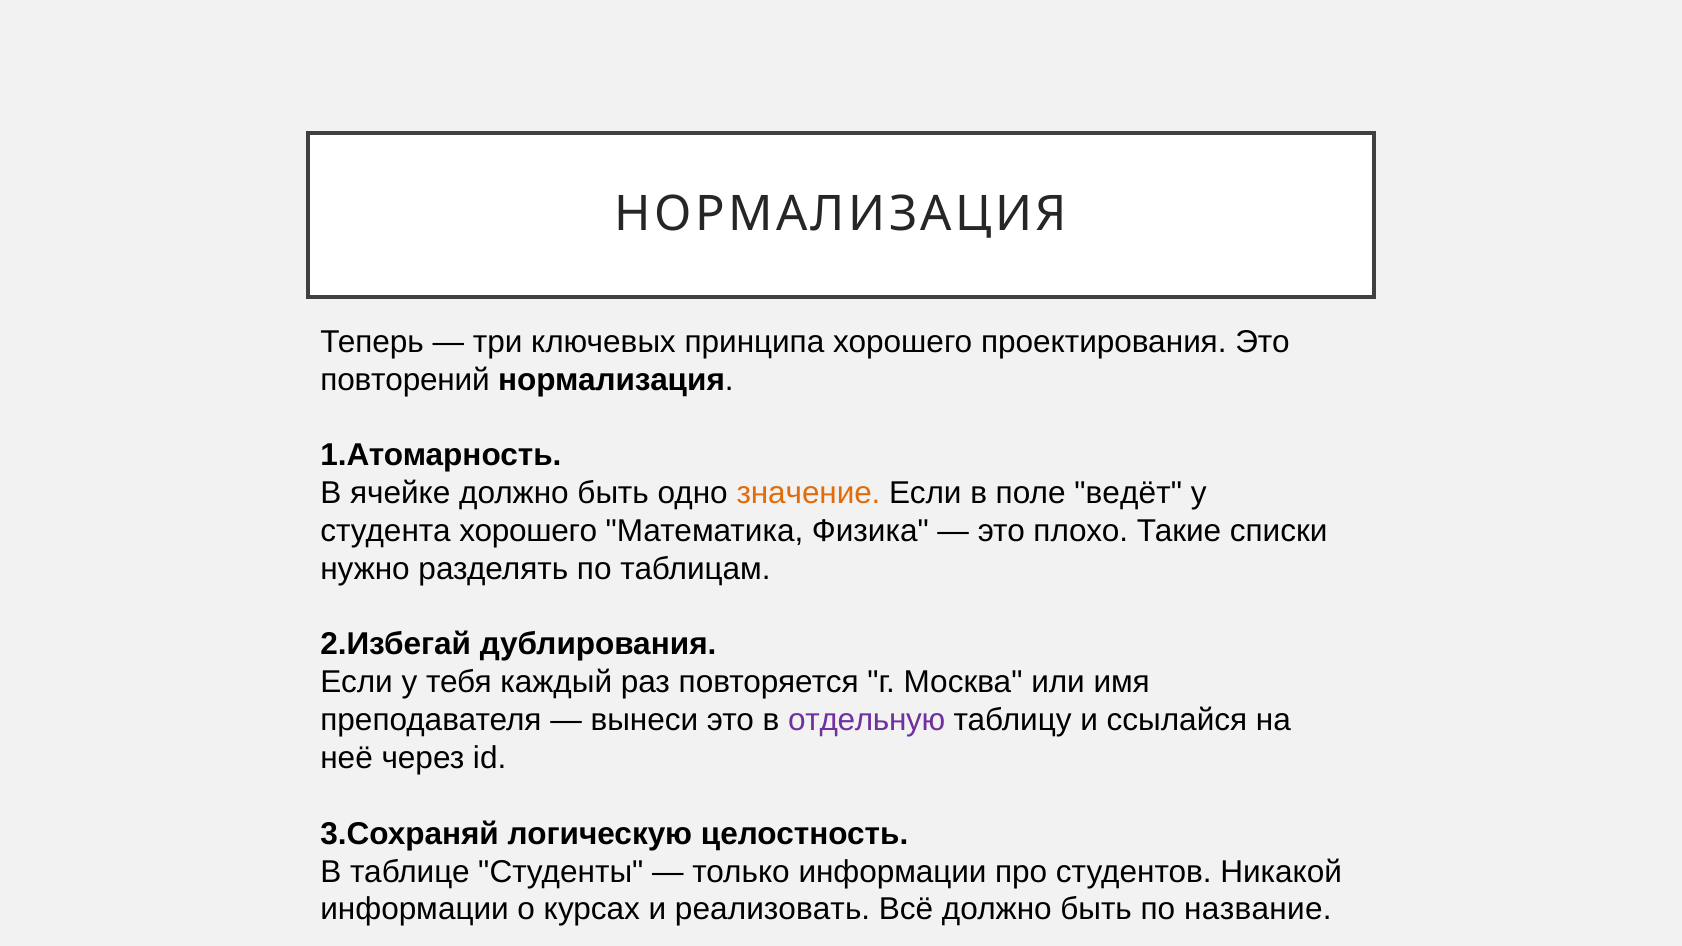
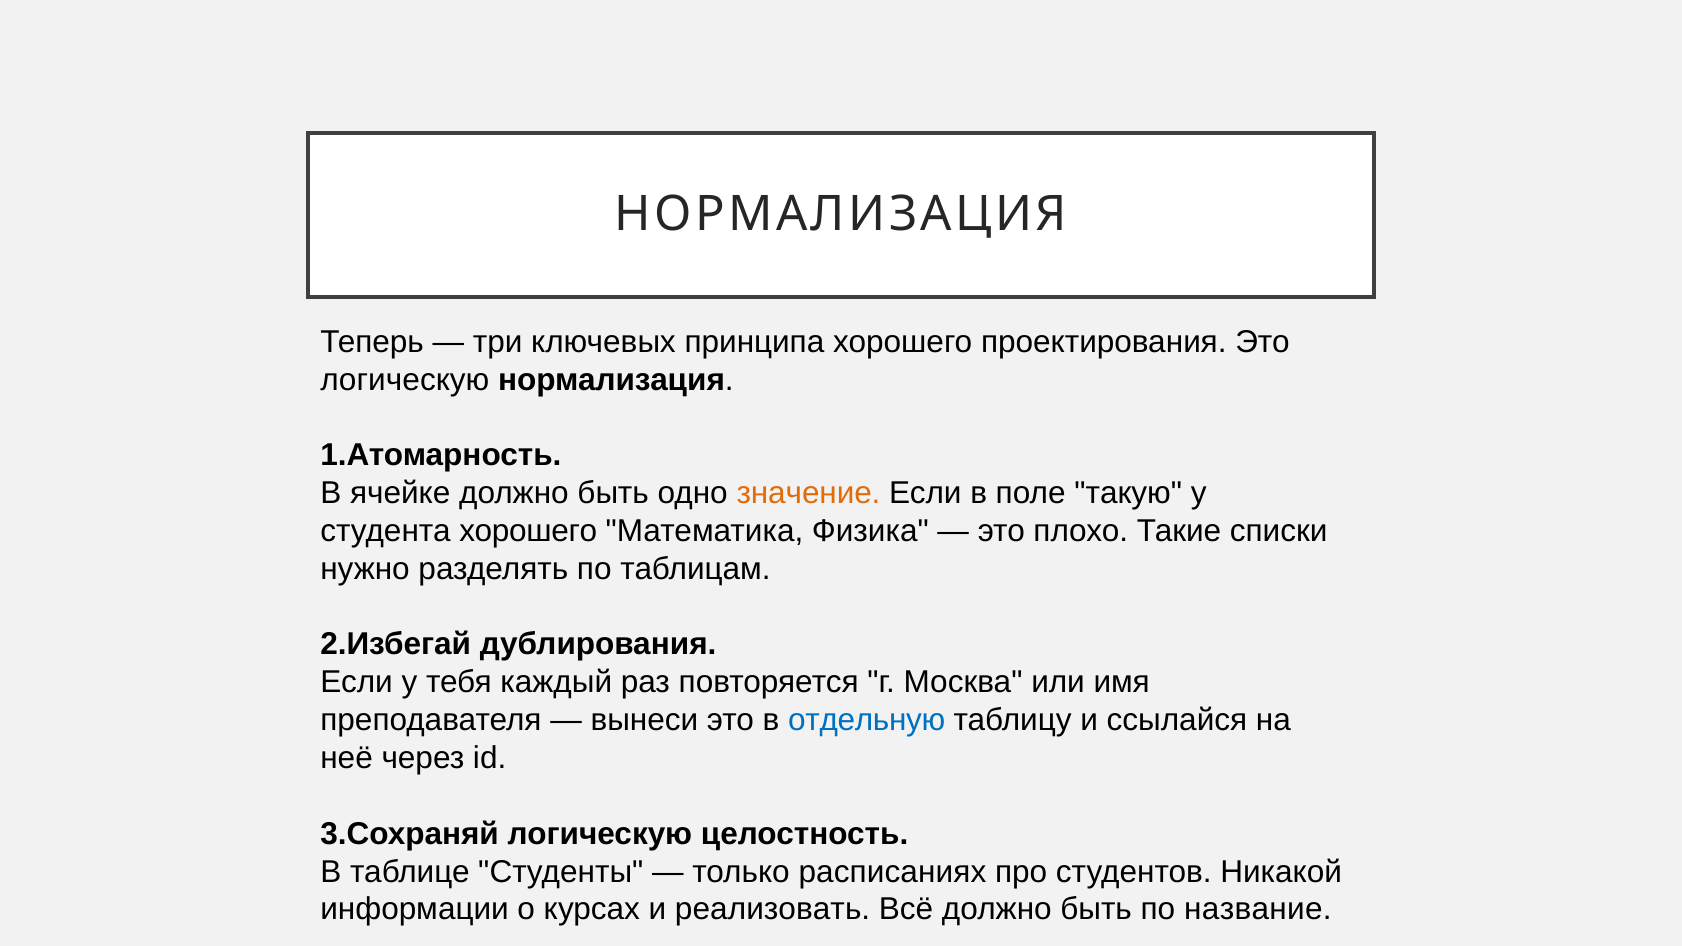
повторений at (405, 380): повторений -> логическую
ведёт: ведёт -> такую
отдельную colour: purple -> blue
только информации: информации -> расписаниях
